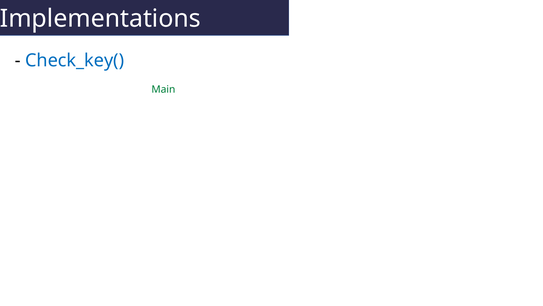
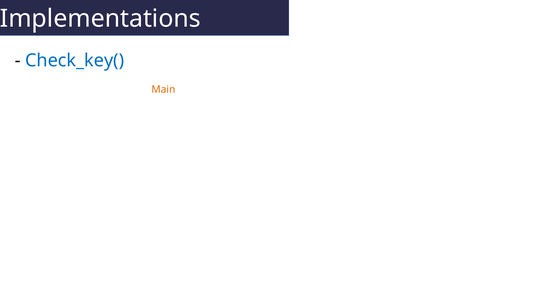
Main colour: green -> orange
